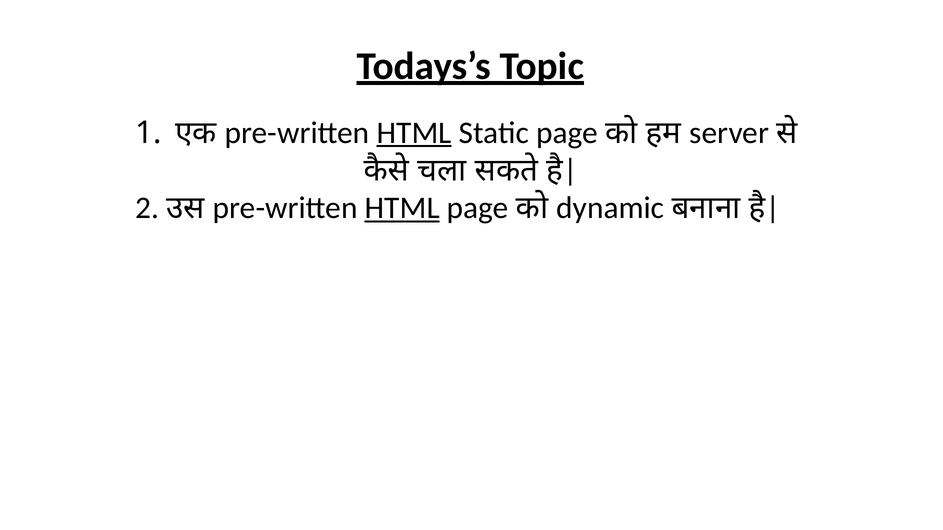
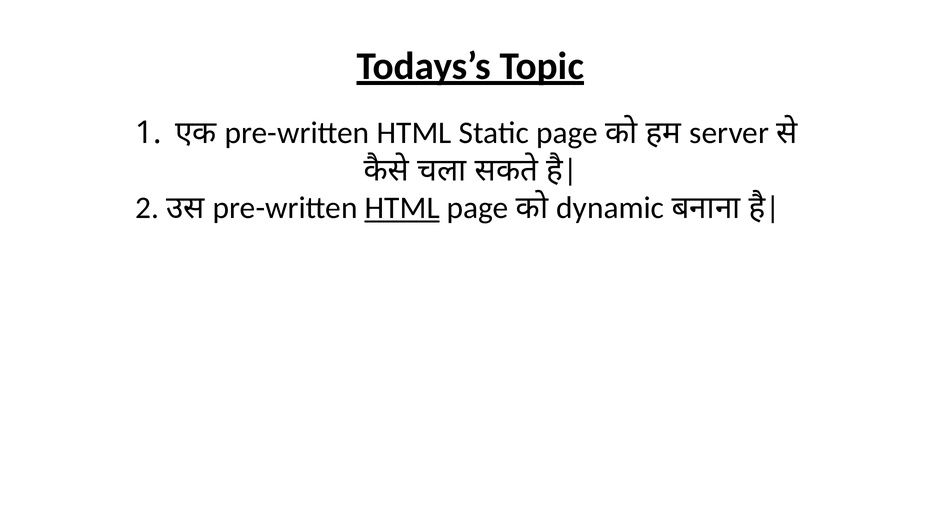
HTML at (414, 133) underline: present -> none
